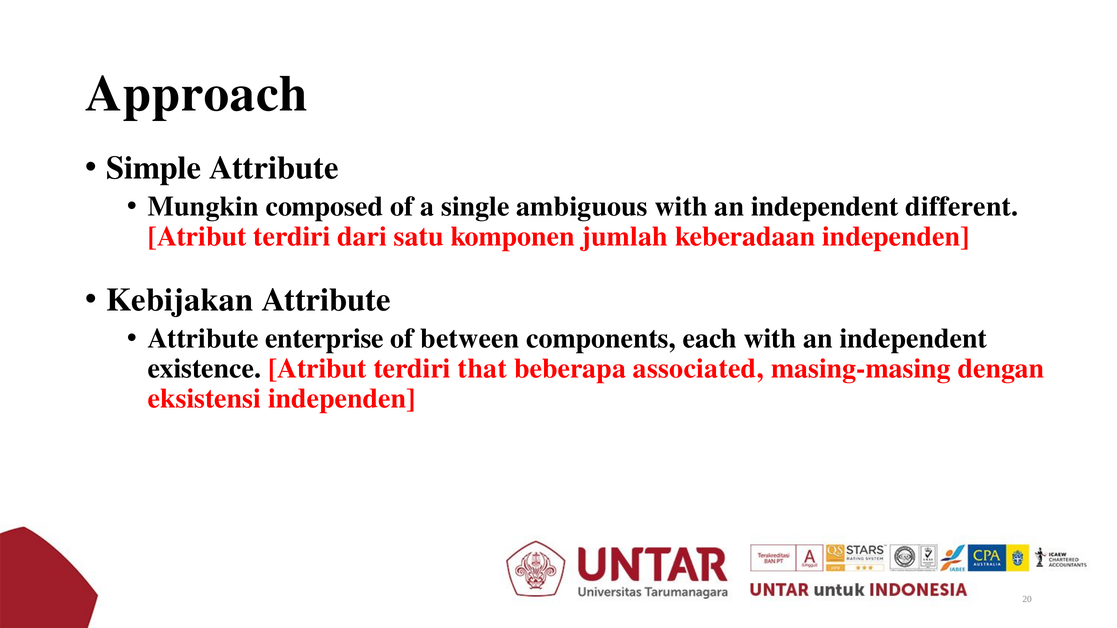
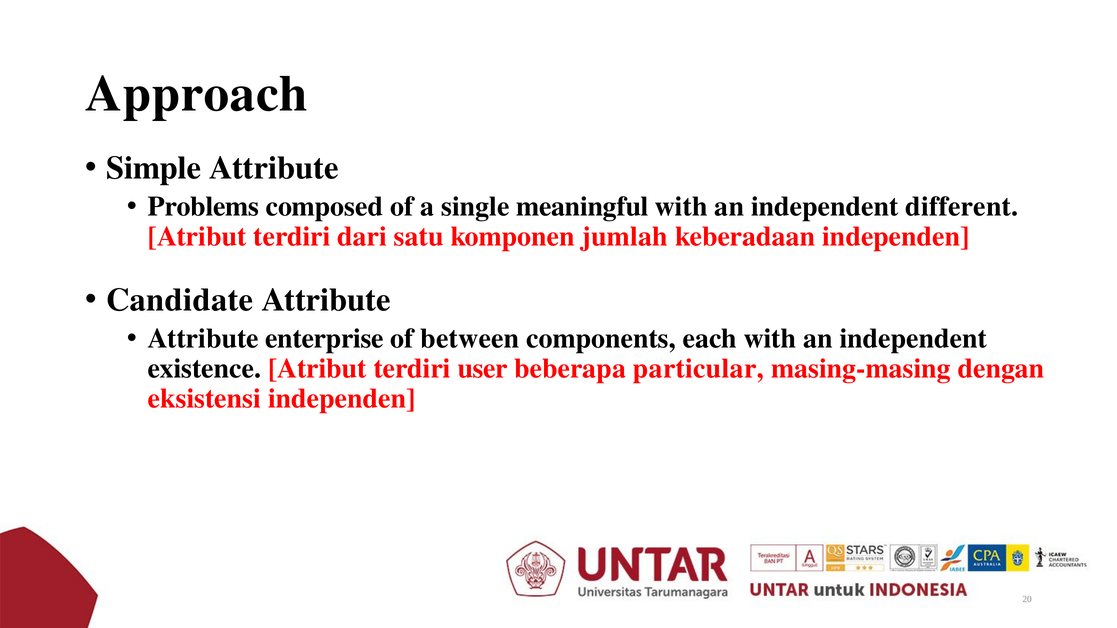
Mungkin: Mungkin -> Problems
ambiguous: ambiguous -> meaningful
Kebijakan: Kebijakan -> Candidate
that: that -> user
associated: associated -> particular
